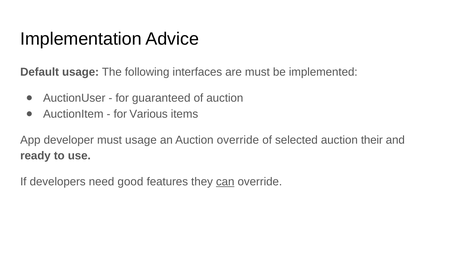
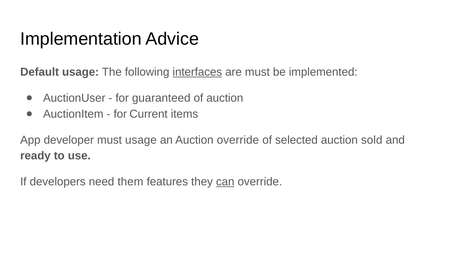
interfaces underline: none -> present
Various: Various -> Current
their: their -> sold
good: good -> them
